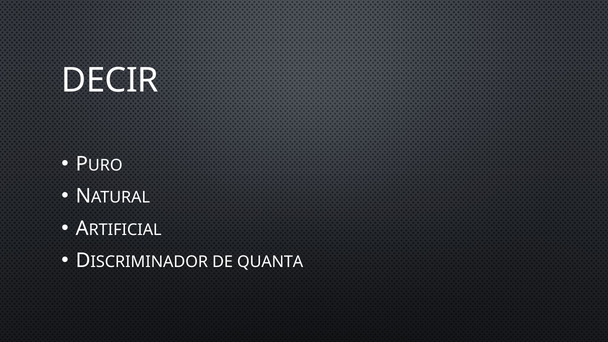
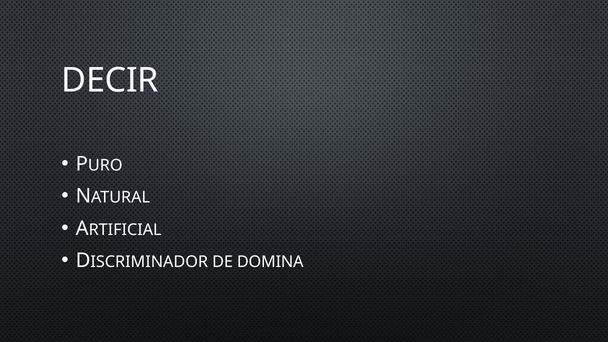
QUANTA: QUANTA -> DOMINA
